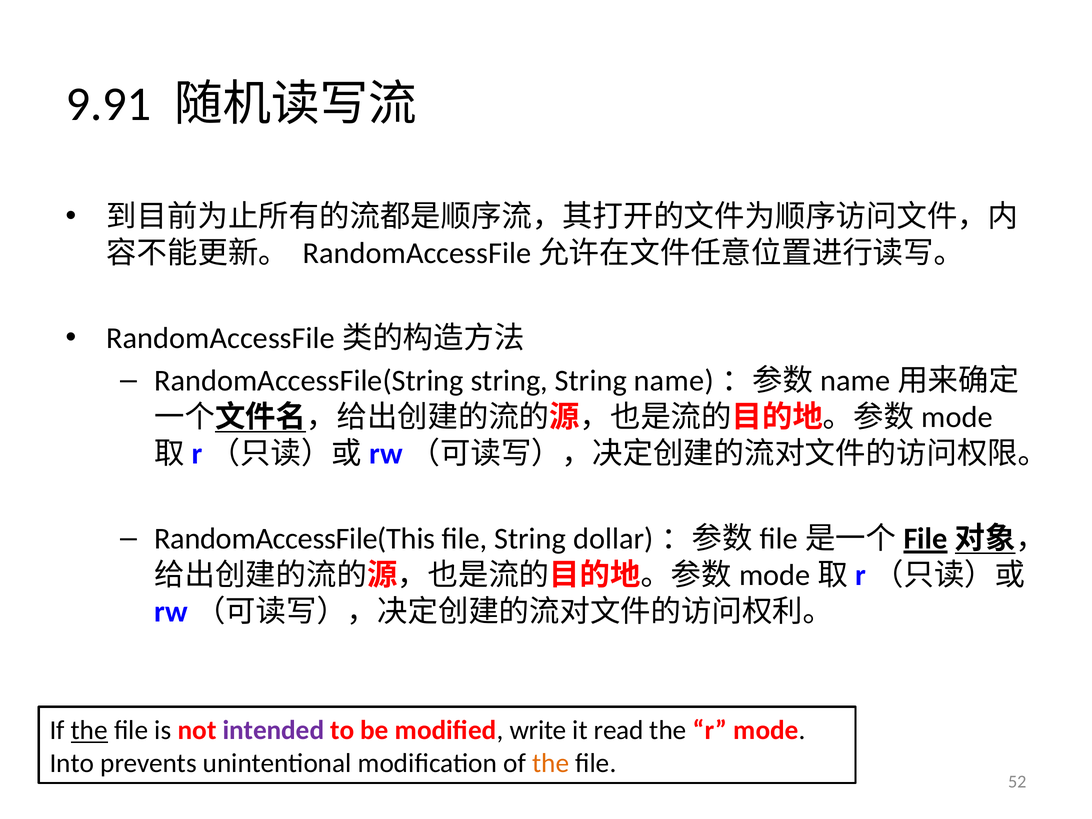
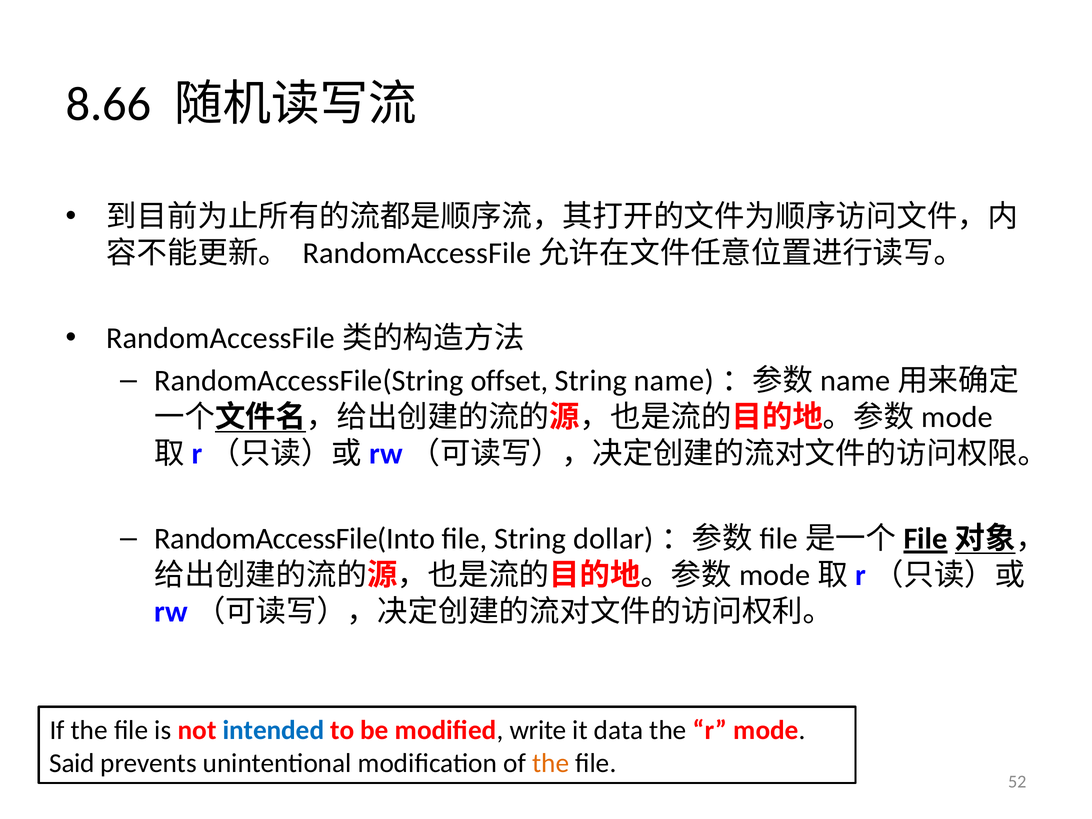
9.91: 9.91 -> 8.66
RandomAccessFile(String string: string -> offset
RandomAccessFile(This: RandomAccessFile(This -> RandomAccessFile(Into
the at (89, 730) underline: present -> none
intended colour: purple -> blue
read: read -> data
Into: Into -> Said
